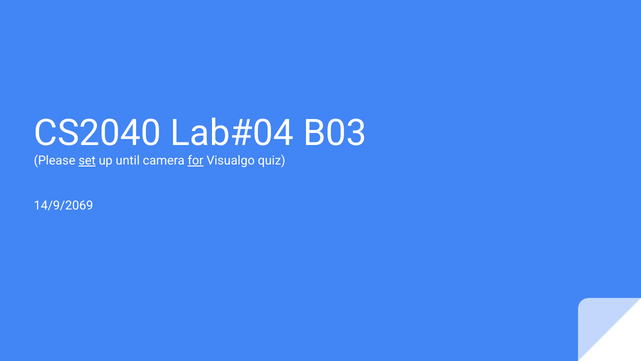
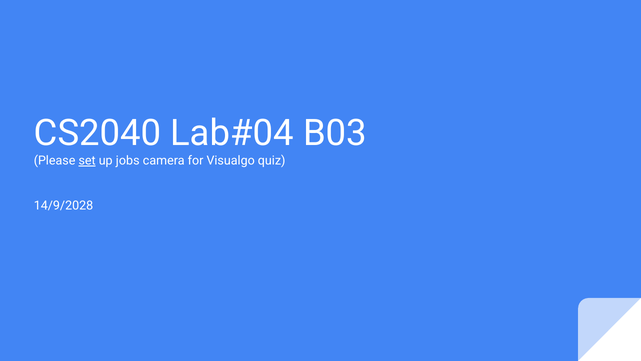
until: until -> jobs
for underline: present -> none
14/9/2069: 14/9/2069 -> 14/9/2028
